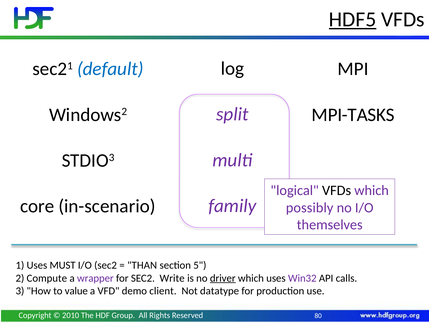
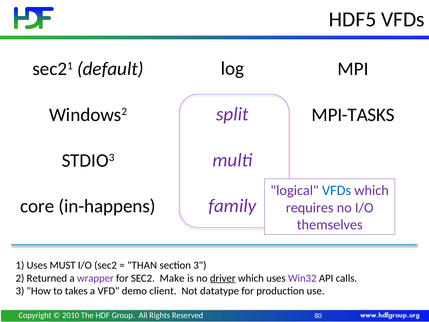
HDF5 underline: present -> none
default colour: blue -> black
VFDs at (337, 190) colour: black -> blue
in-scenario: in-scenario -> in-happens
possibly: possibly -> requires
section 5: 5 -> 3
Compute: Compute -> Returned
Write: Write -> Make
value: value -> takes
